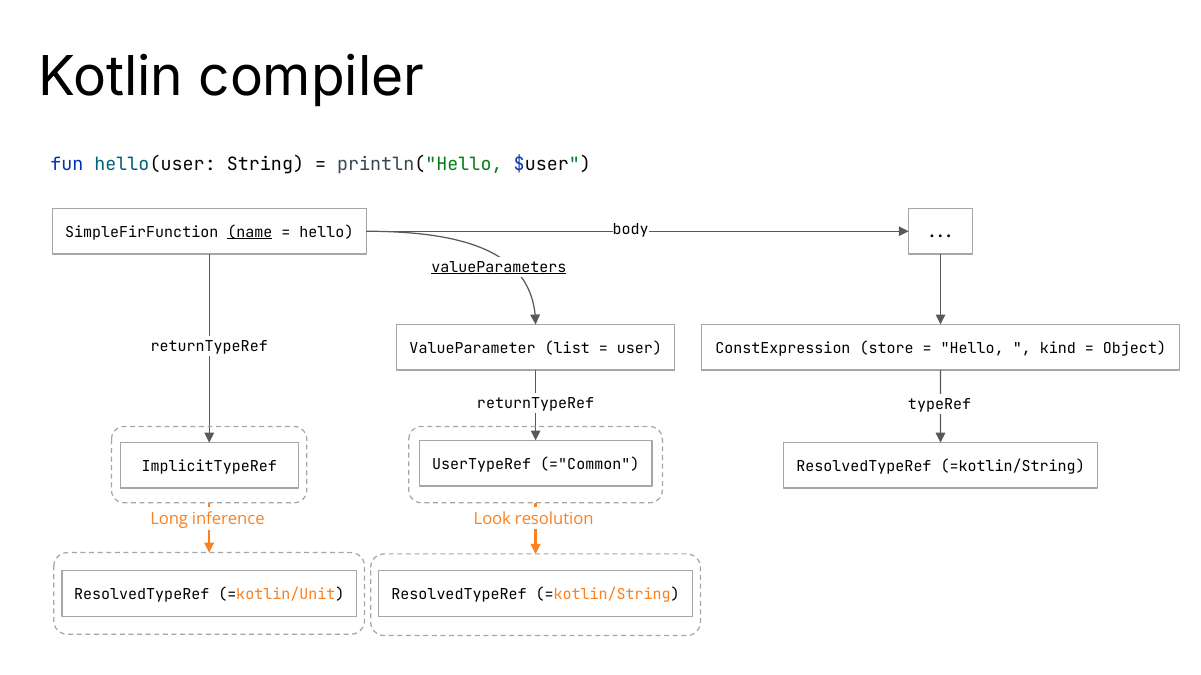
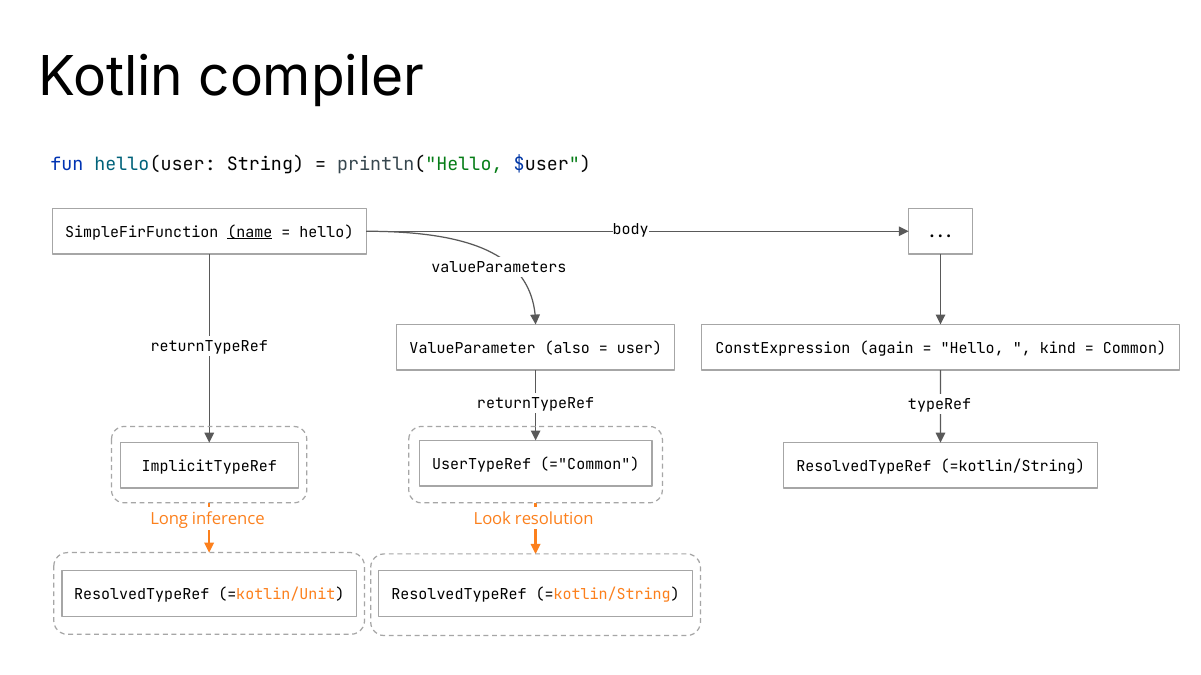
valueParameters underline: present -> none
list: list -> also
store: store -> again
Object: Object -> Common
